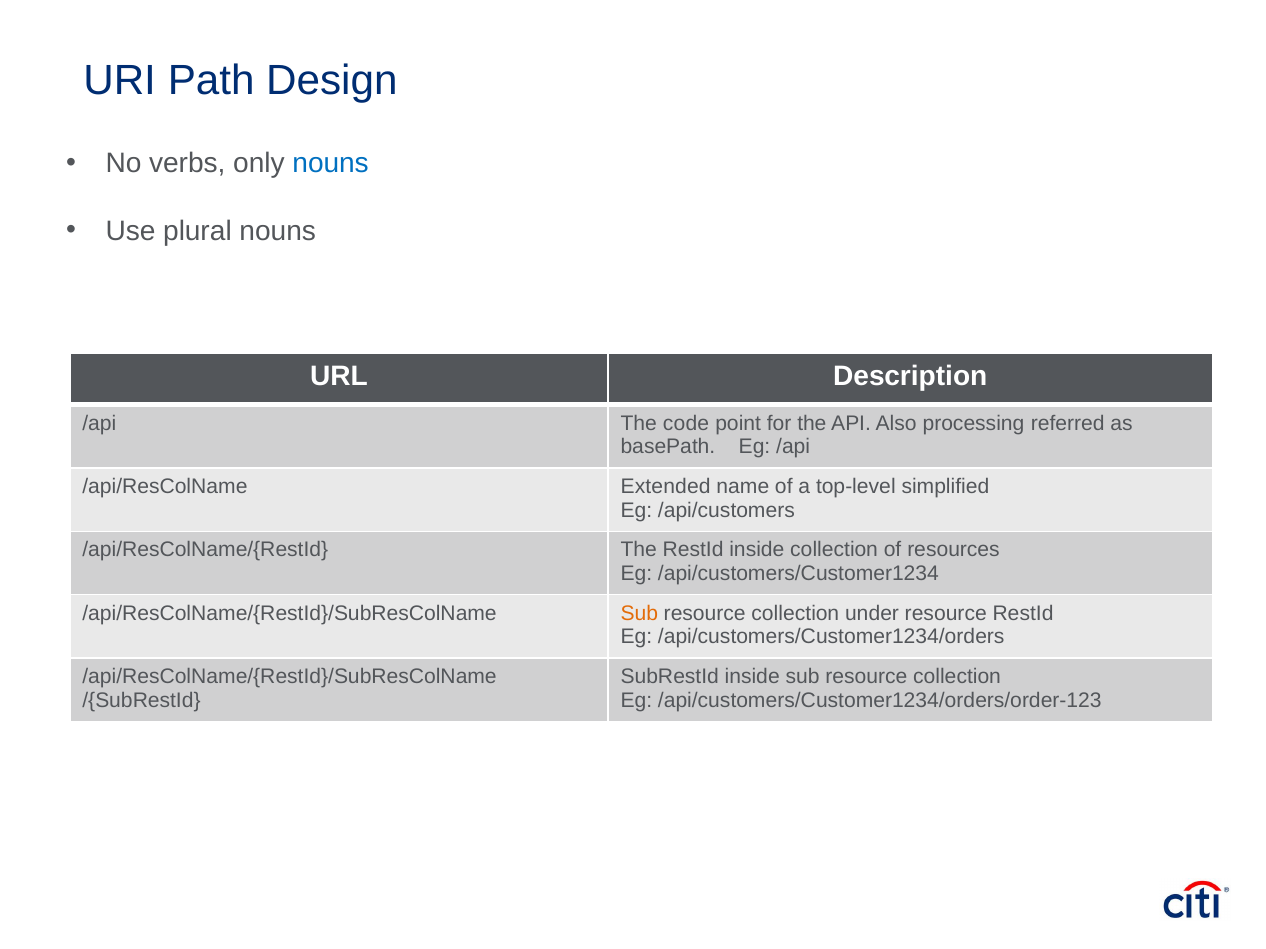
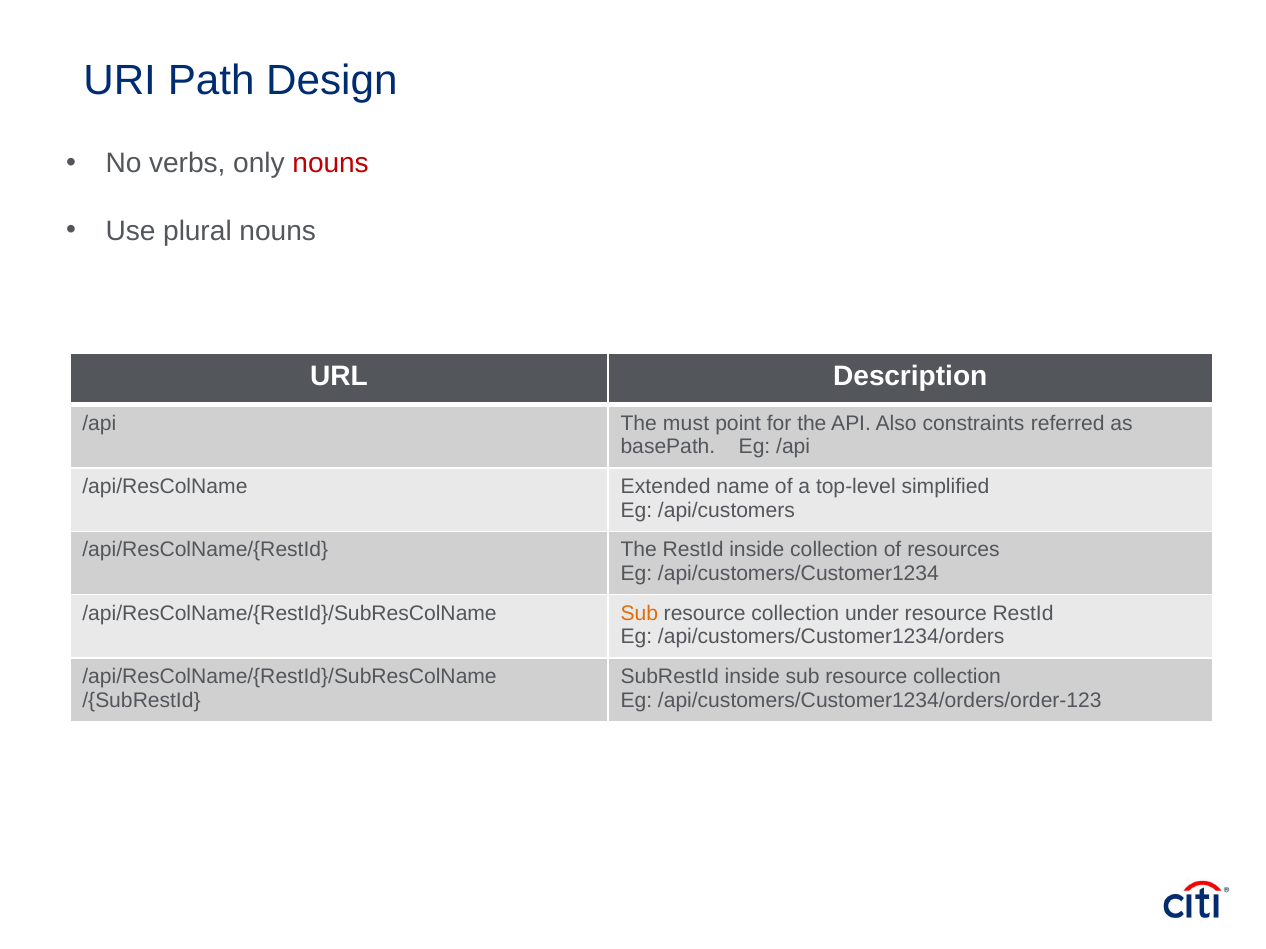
nouns at (331, 164) colour: blue -> red
code: code -> must
processing: processing -> constraints
